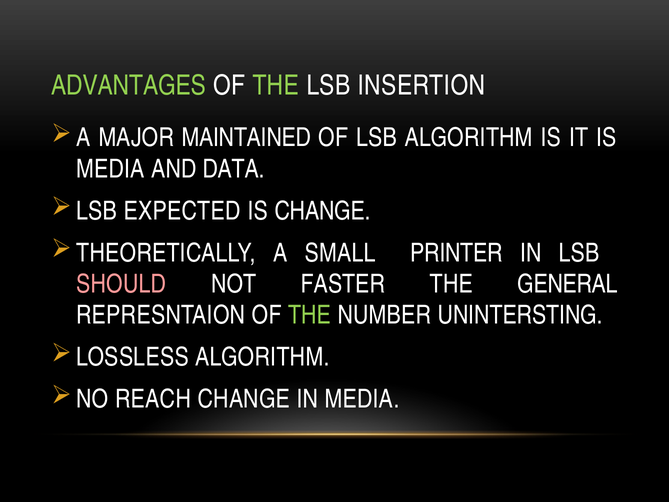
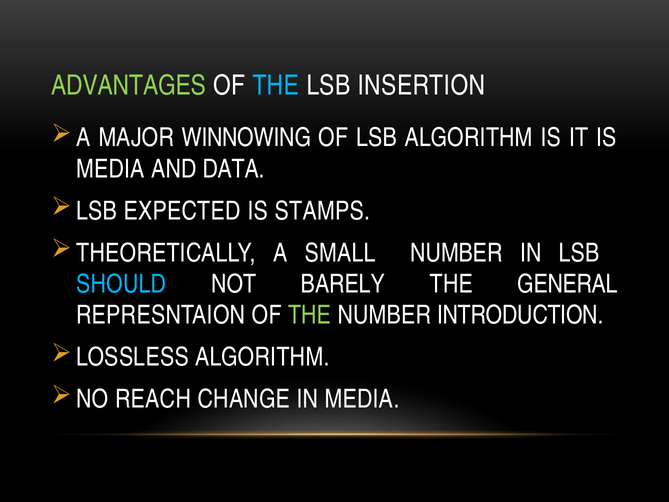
THE at (276, 86) colour: light green -> light blue
MAINTAINED: MAINTAINED -> WINNOWING
IS CHANGE: CHANGE -> STAMPS
SMALL PRINTER: PRINTER -> NUMBER
SHOULD colour: pink -> light blue
FASTER: FASTER -> BARELY
UNINTERSTING: UNINTERSTING -> INTRODUCTION
